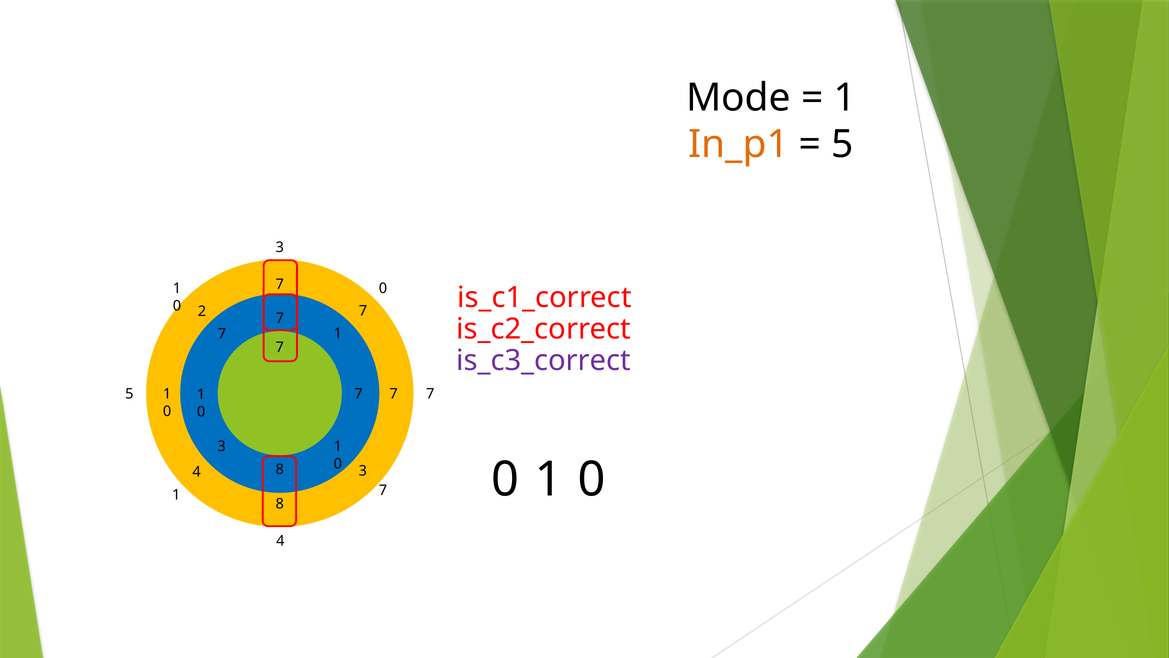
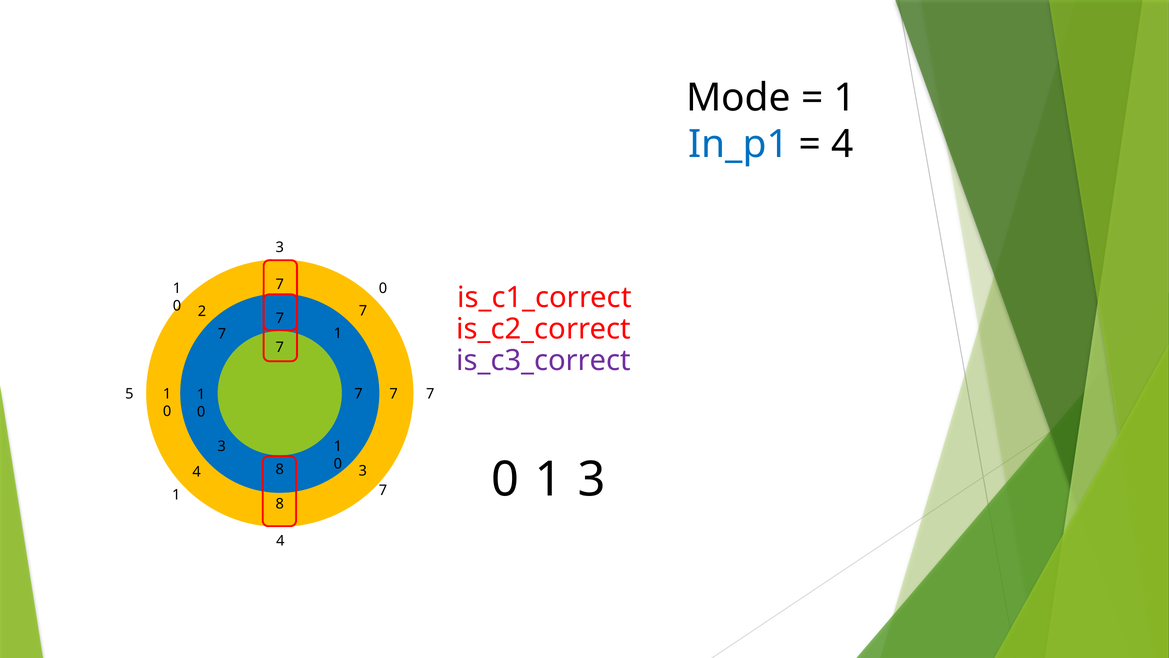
In_p1 colour: orange -> blue
5 at (842, 145): 5 -> 4
0 1 0: 0 -> 3
